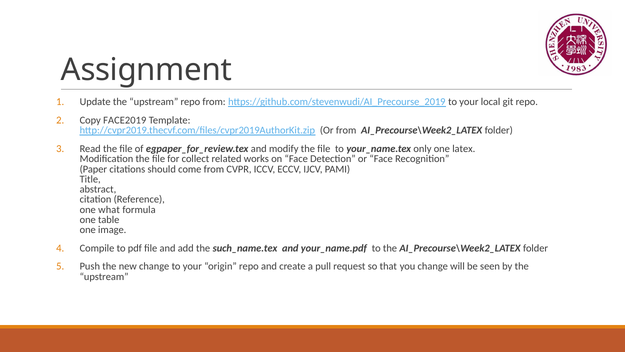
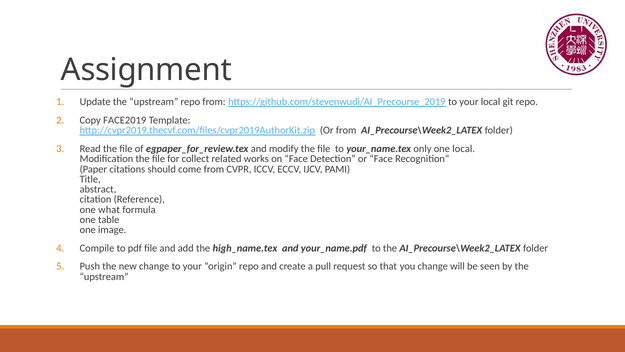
one latex: latex -> local
such_name.tex: such_name.tex -> high_name.tex
